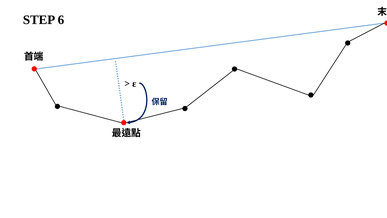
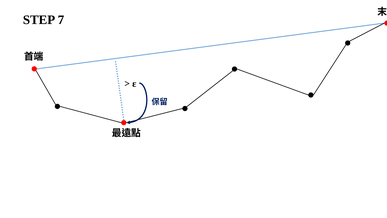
6: 6 -> 7
